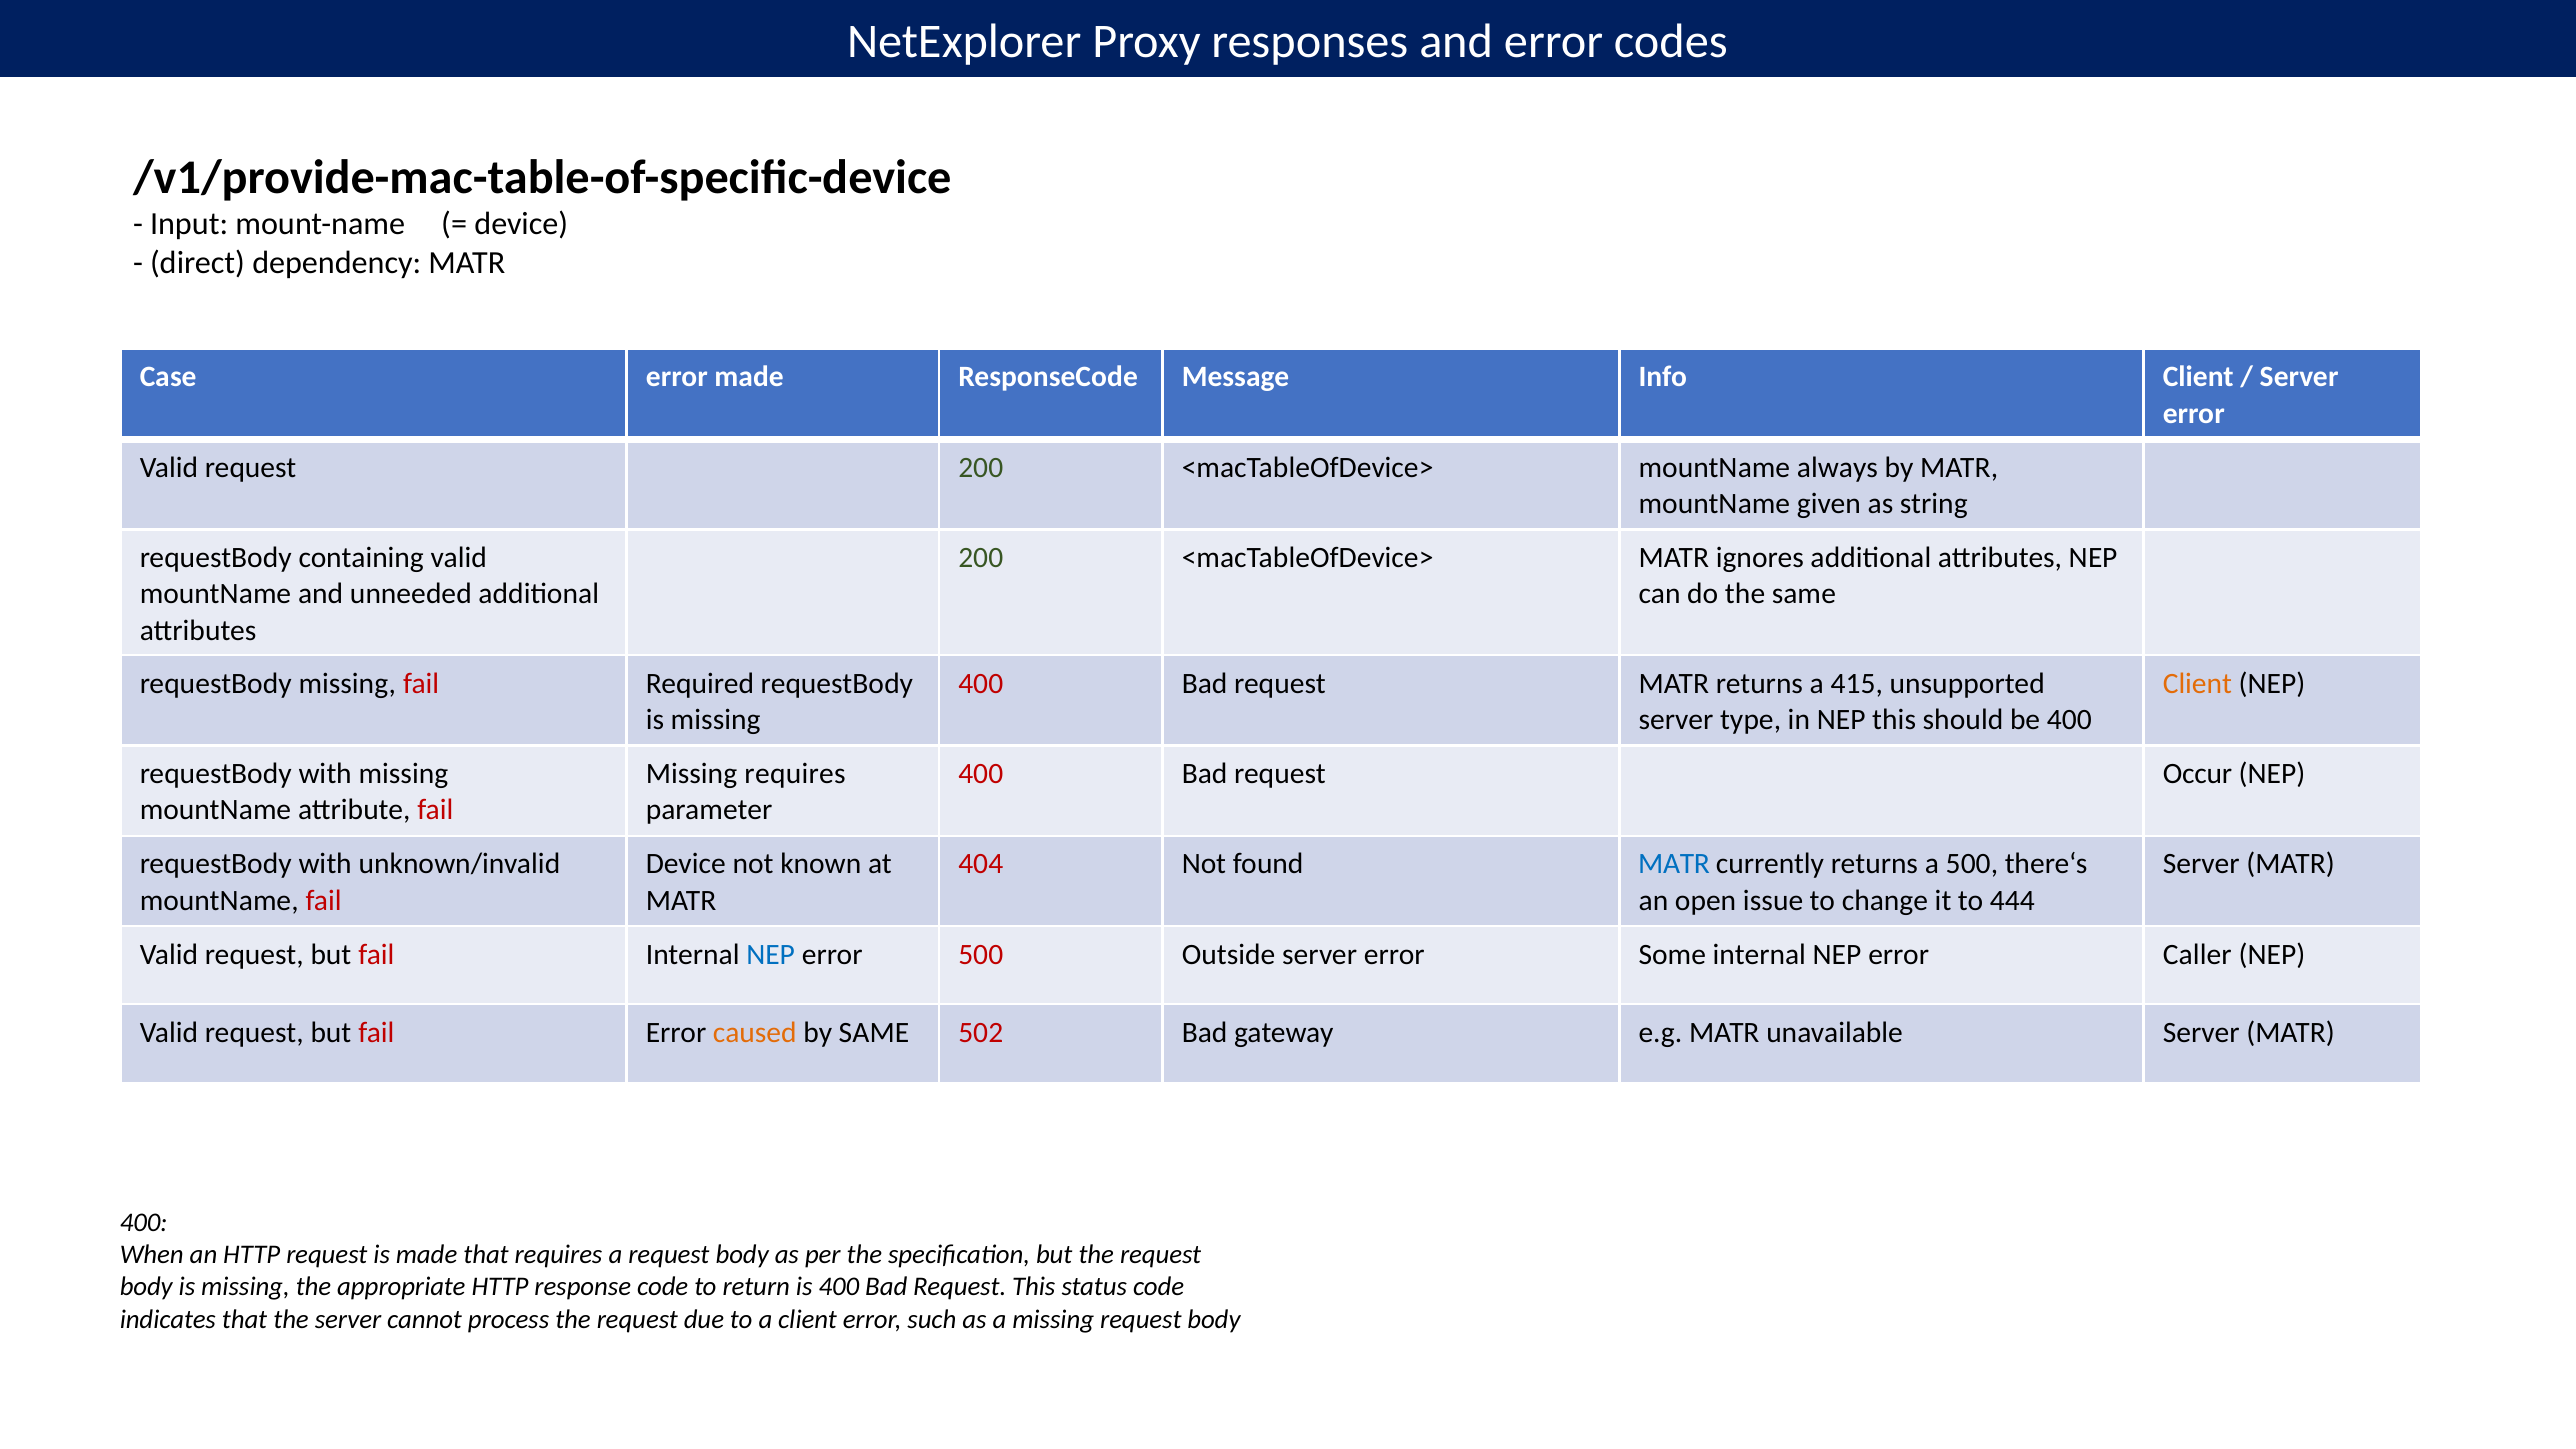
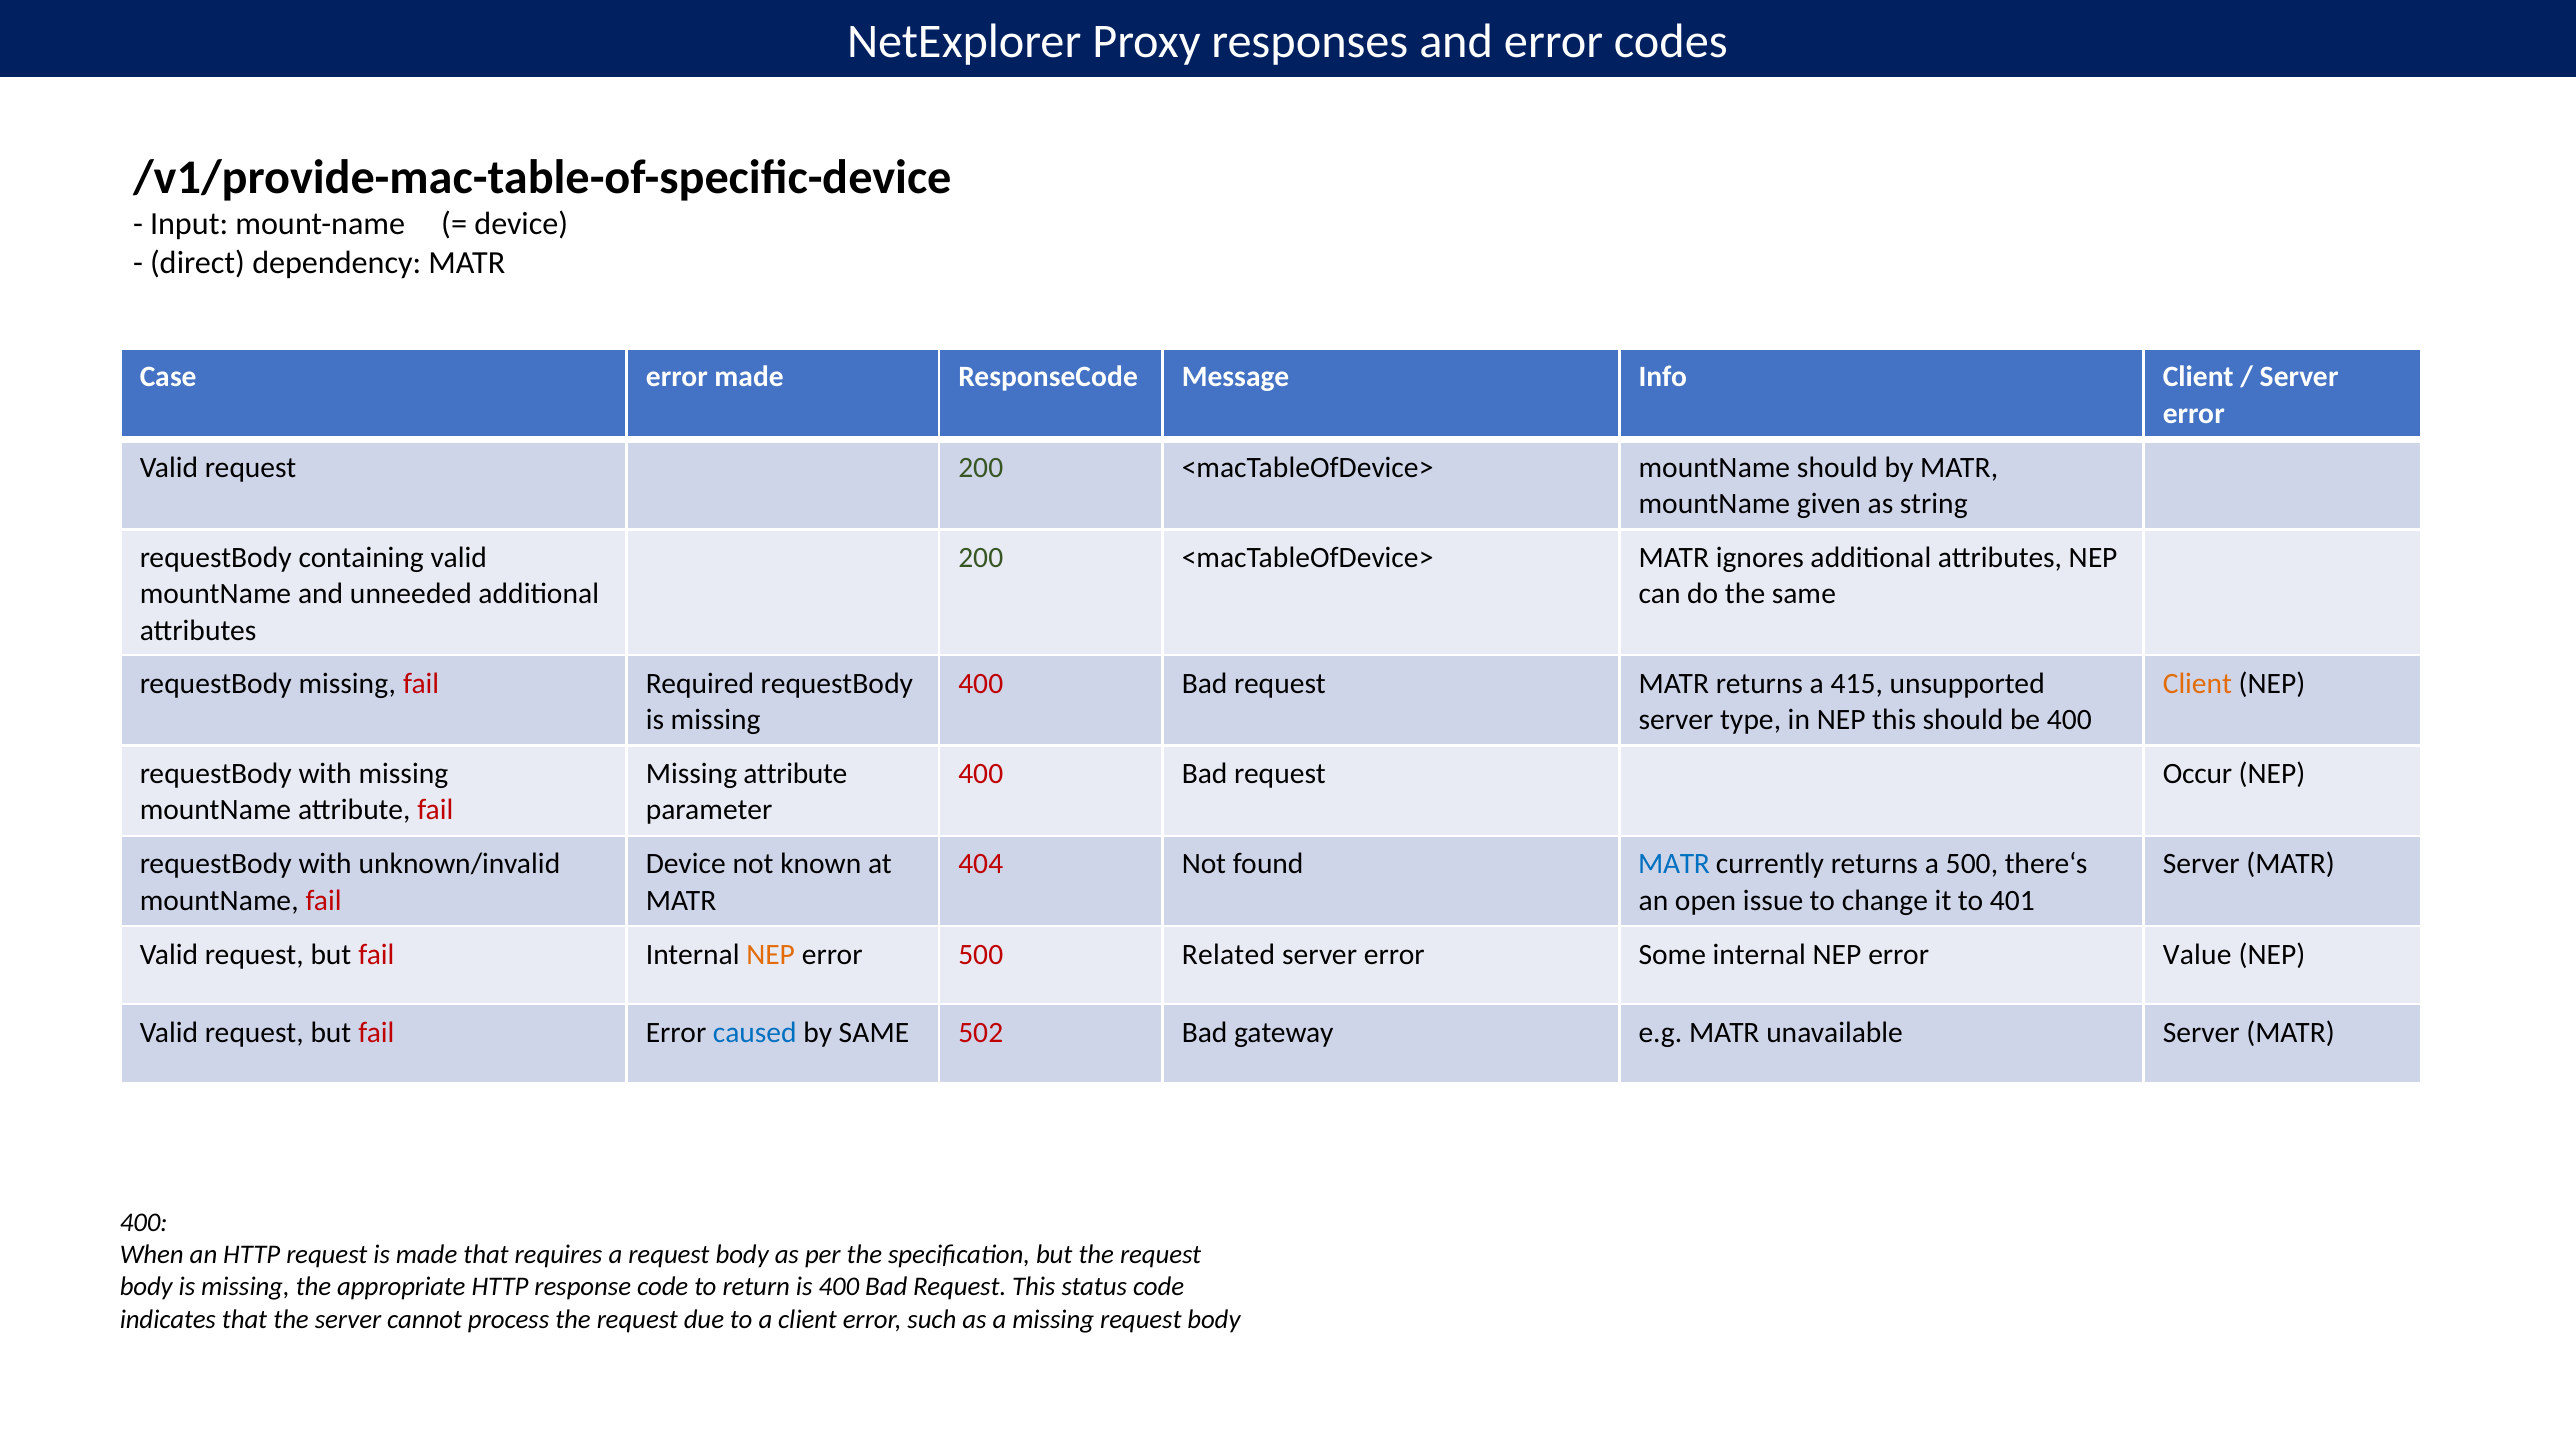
mountName always: always -> should
Missing requires: requires -> attribute
444: 444 -> 401
NEP at (771, 954) colour: blue -> orange
Outside: Outside -> Related
Caller: Caller -> Value
caused colour: orange -> blue
